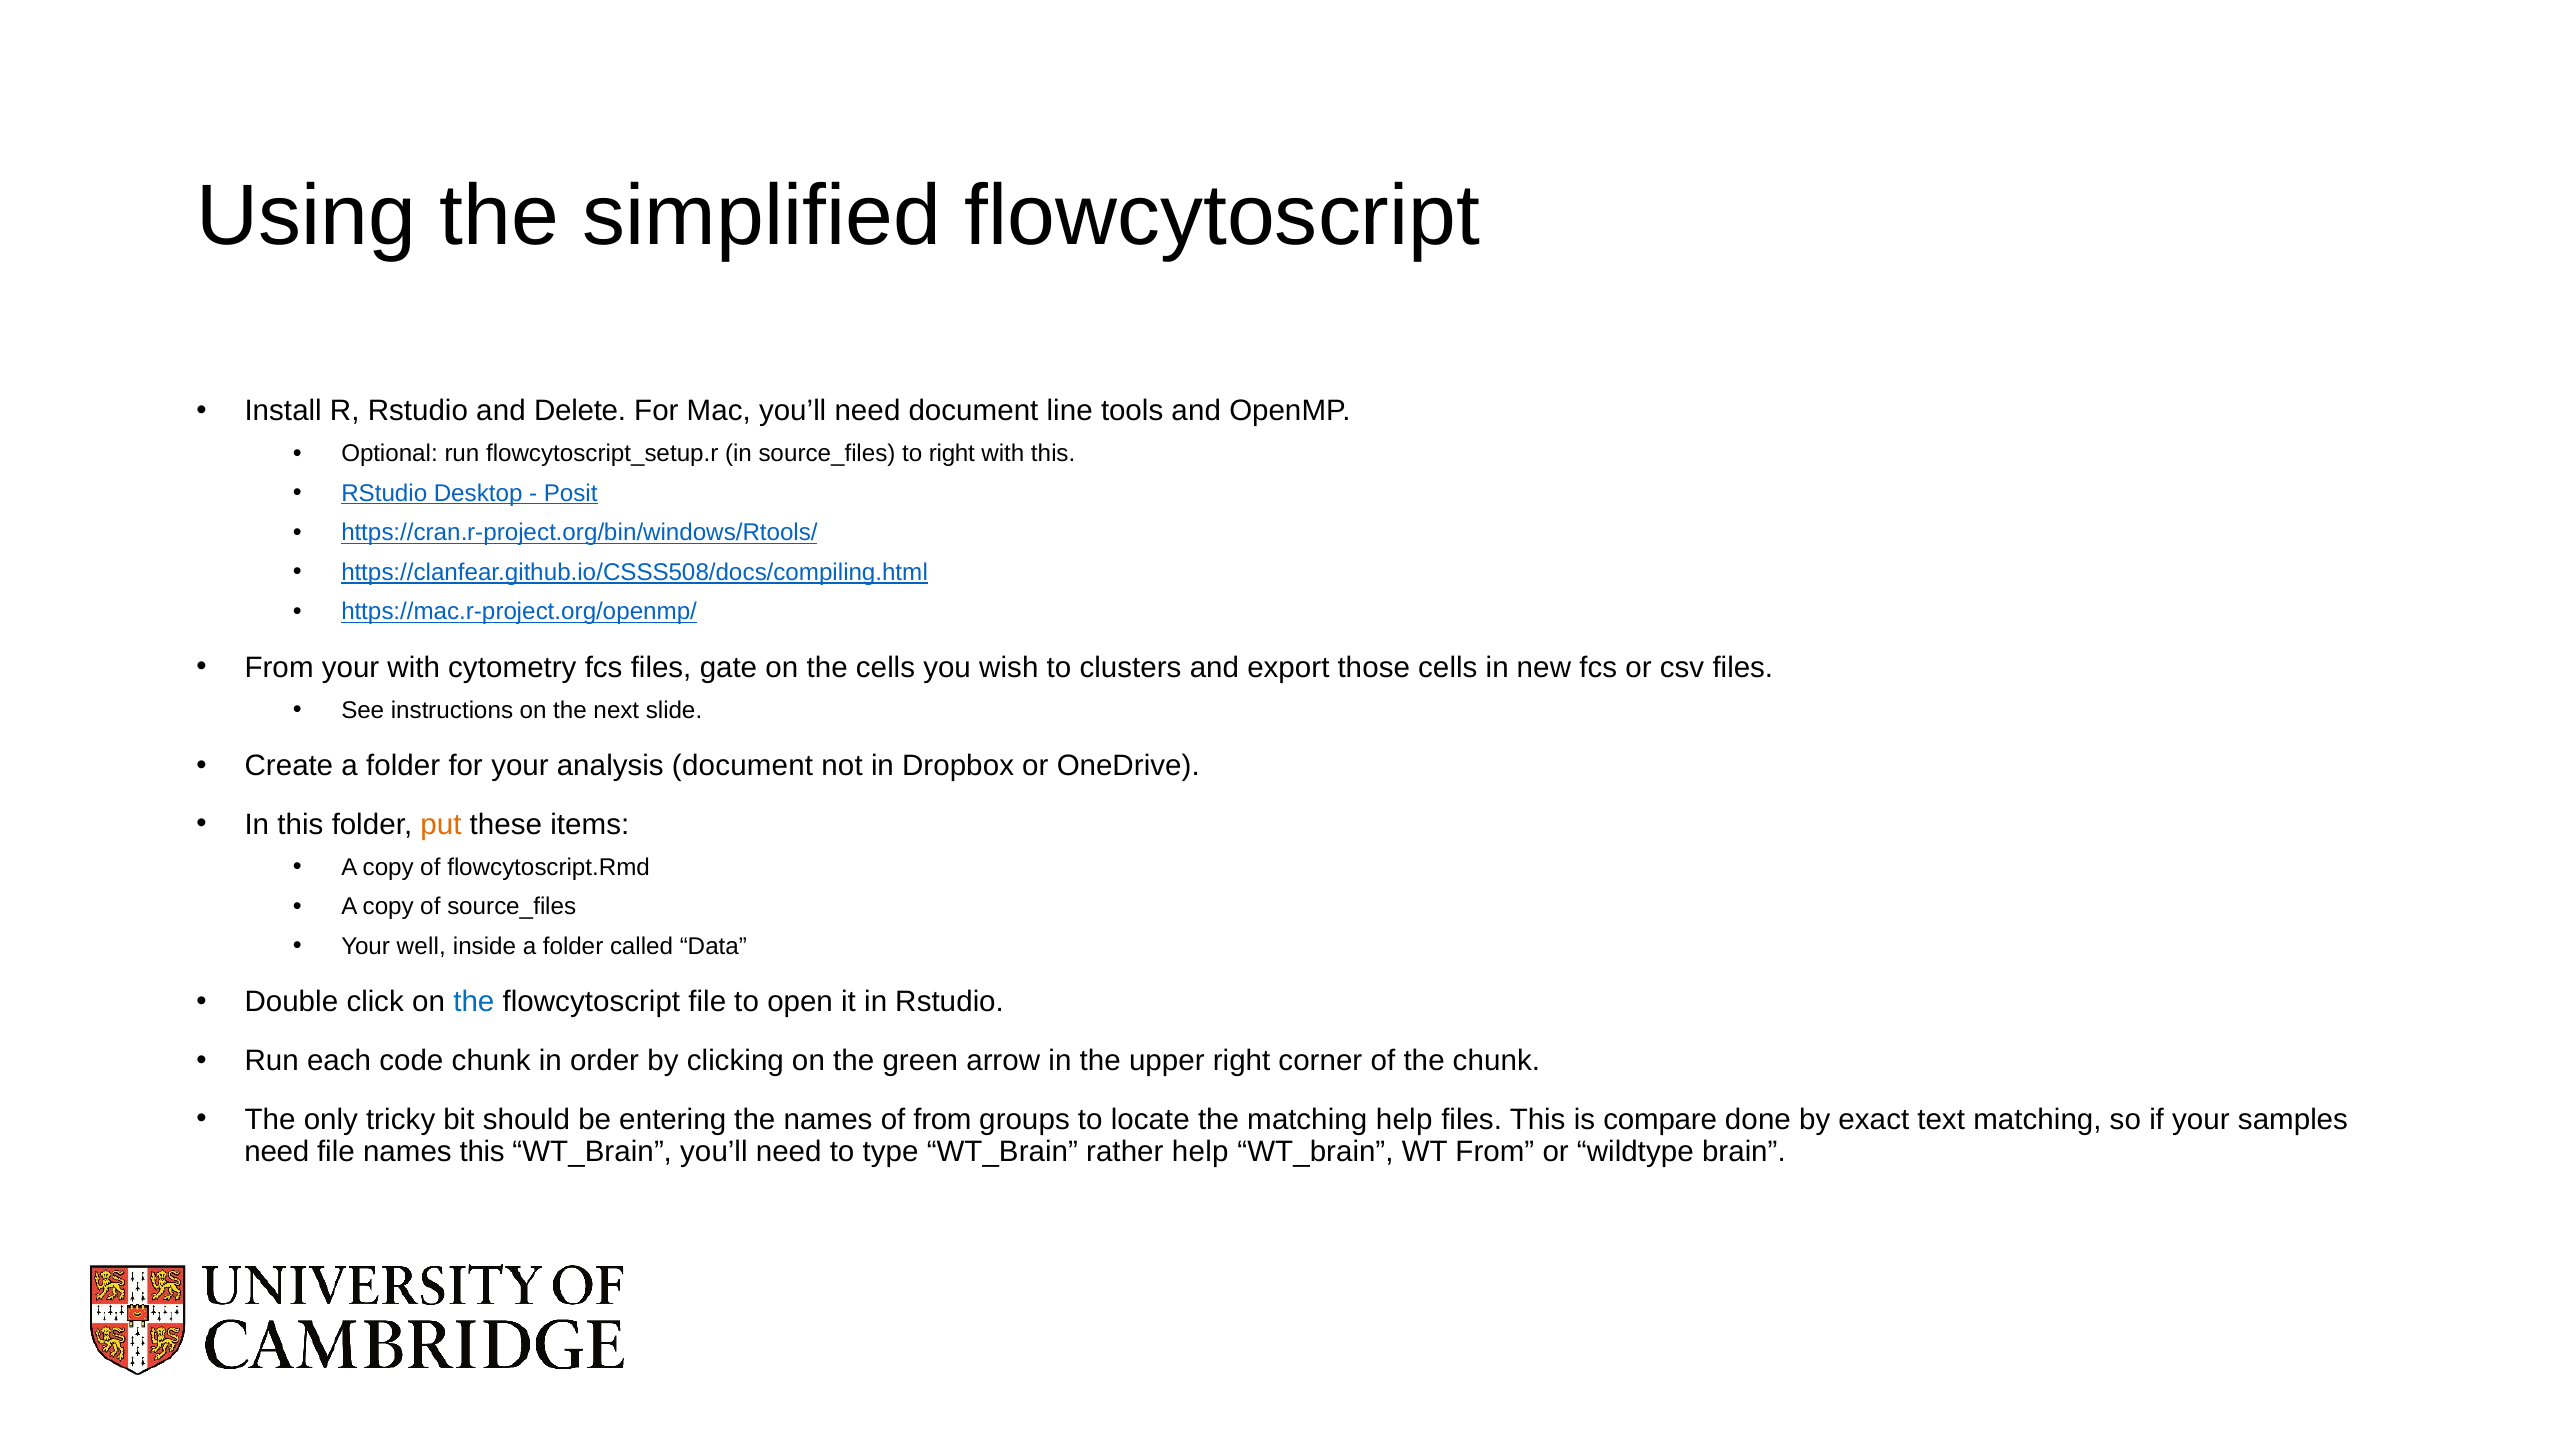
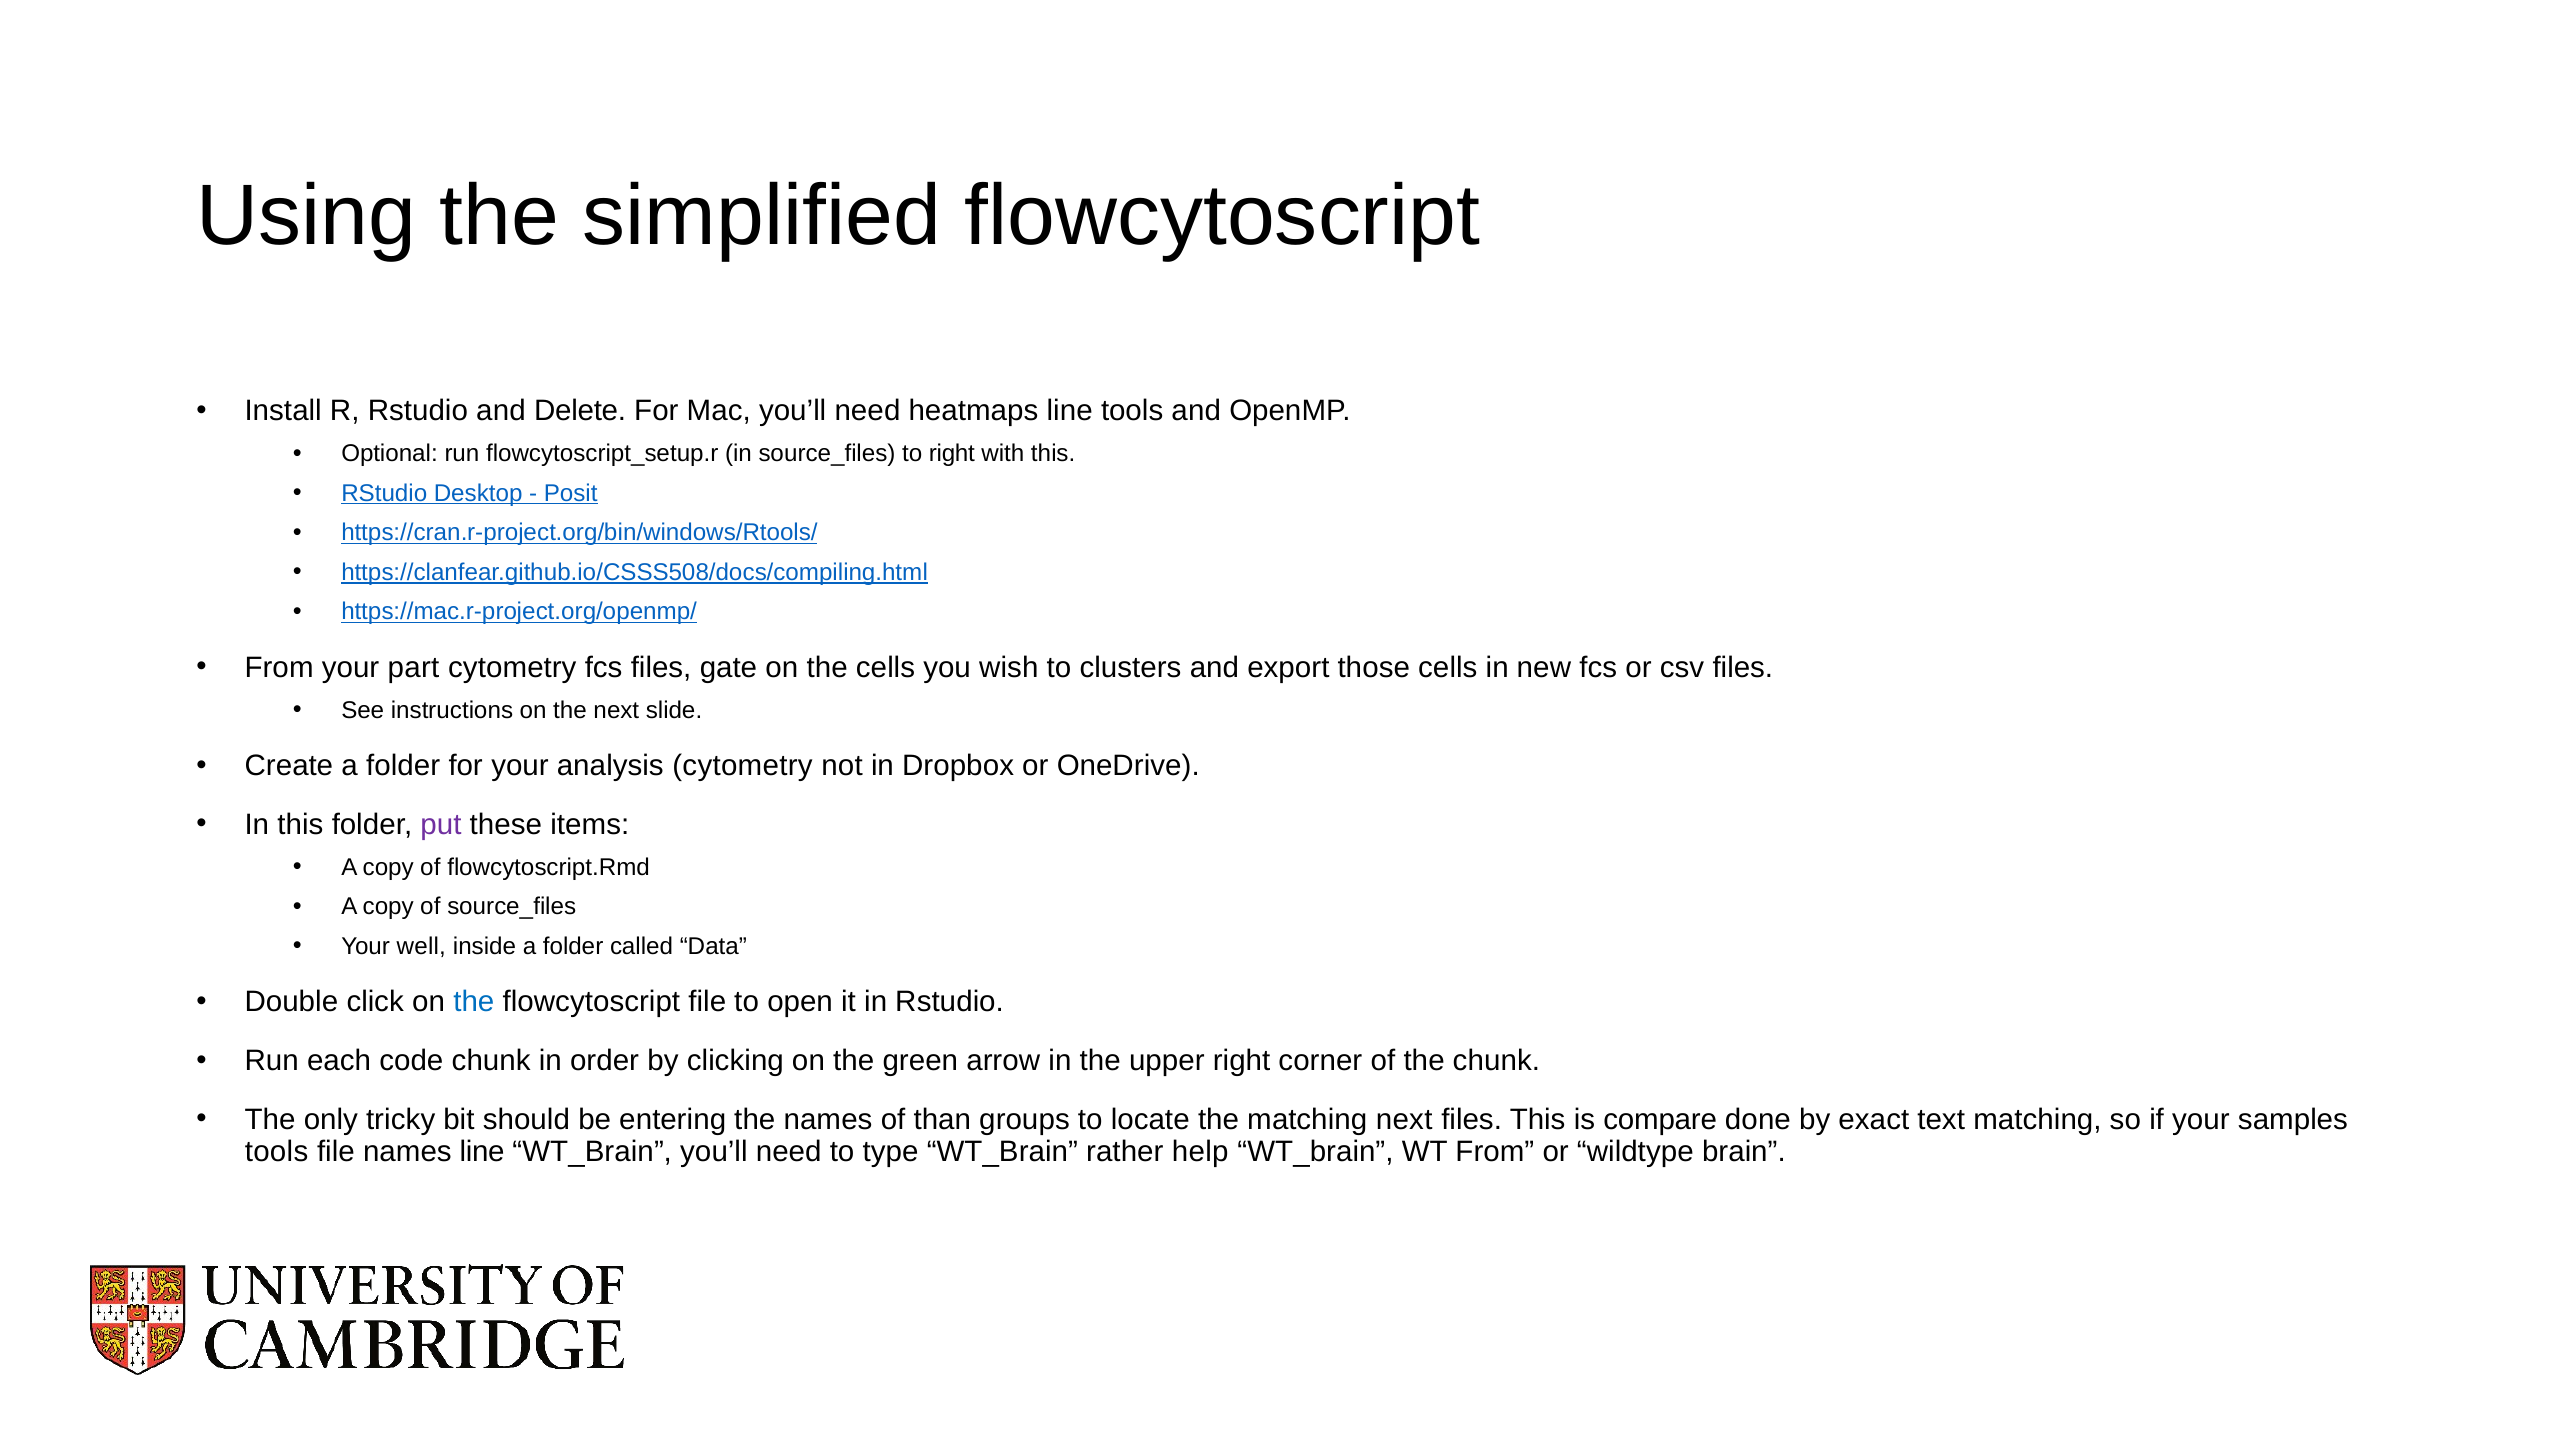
need document: document -> heatmaps
your with: with -> part
analysis document: document -> cytometry
put colour: orange -> purple
of from: from -> than
matching help: help -> next
need at (277, 1151): need -> tools
names this: this -> line
